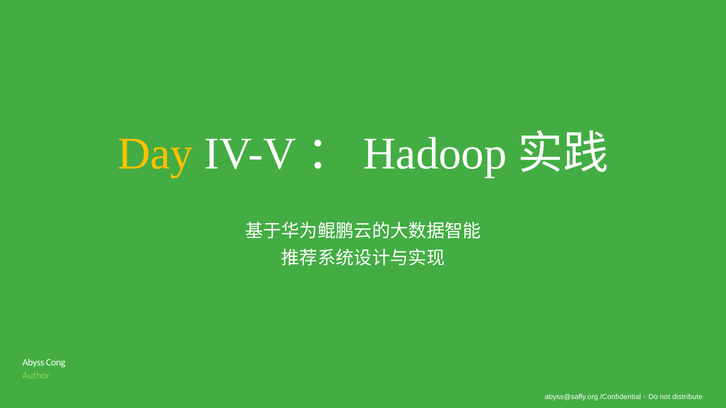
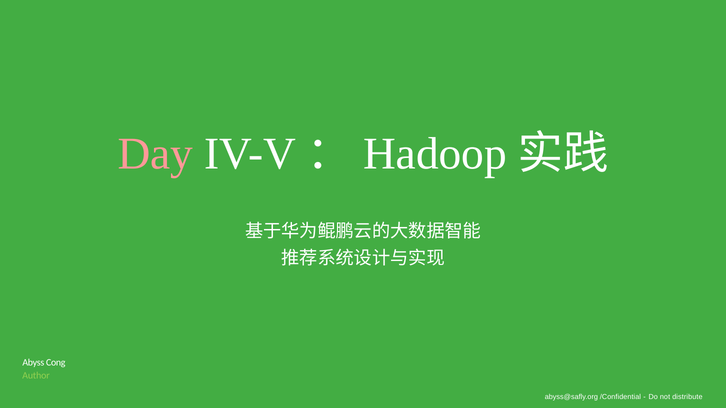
Day colour: yellow -> pink
